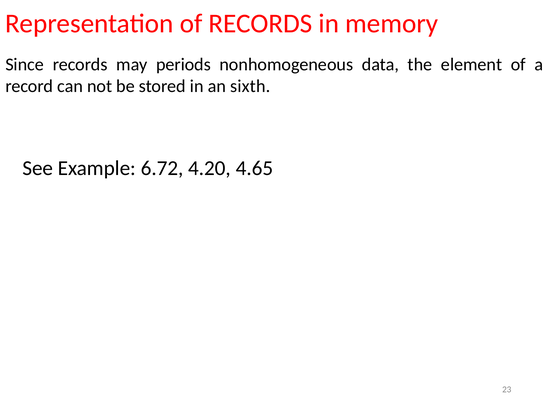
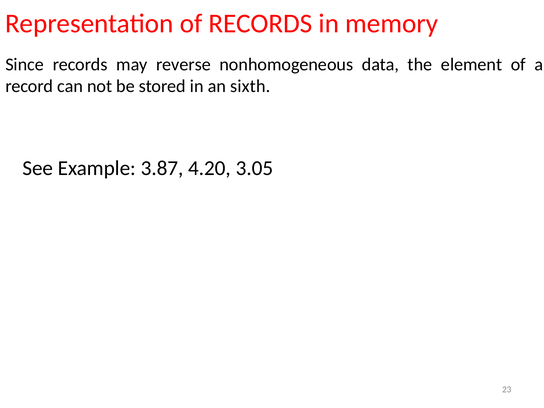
periods: periods -> reverse
6.72: 6.72 -> 3.87
4.65: 4.65 -> 3.05
